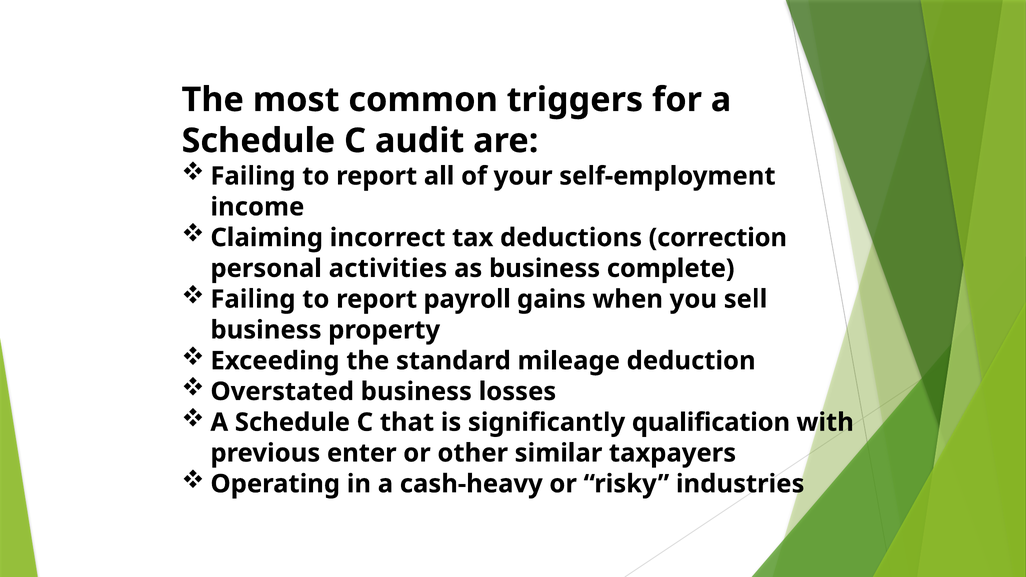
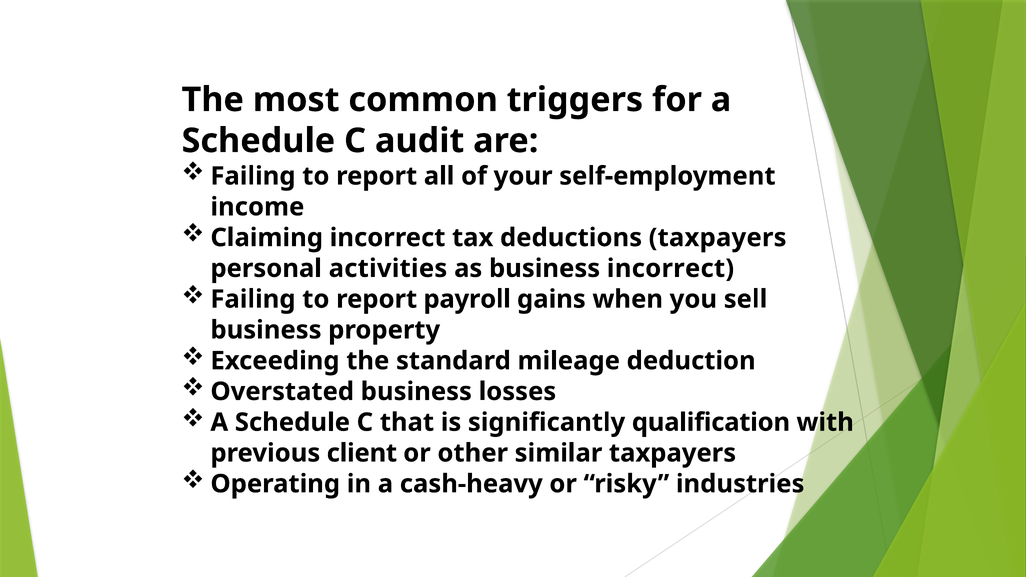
deductions correction: correction -> taxpayers
business complete: complete -> incorrect
enter: enter -> client
